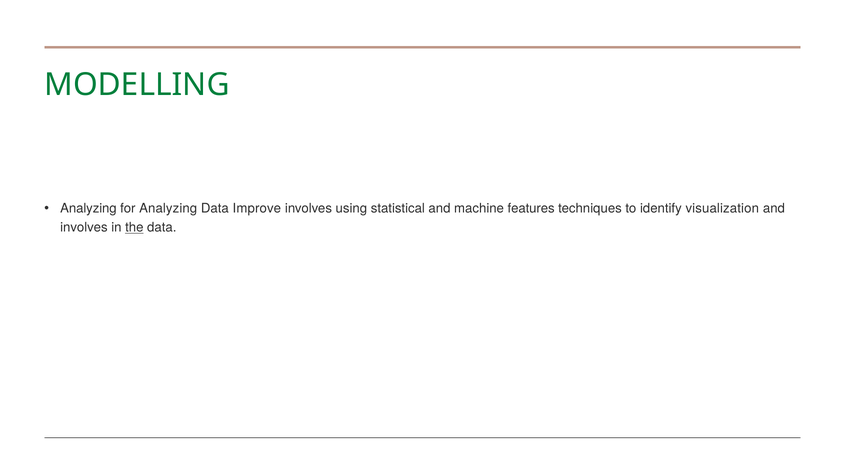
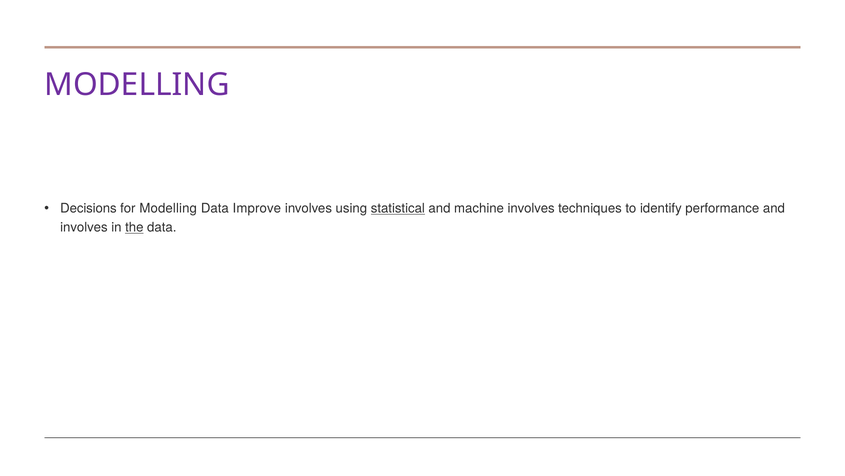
MODELLING at (137, 84) colour: green -> purple
Analyzing at (88, 208): Analyzing -> Decisions
for Analyzing: Analyzing -> Modelling
statistical underline: none -> present
machine features: features -> involves
visualization: visualization -> performance
